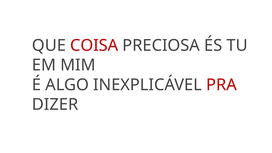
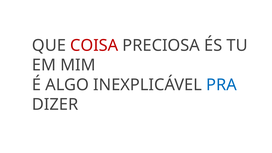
PRA colour: red -> blue
